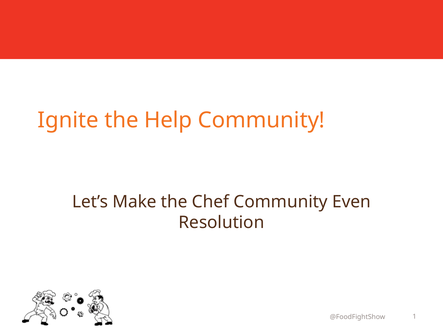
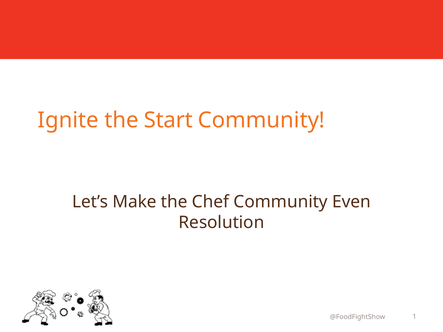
Help: Help -> Start
